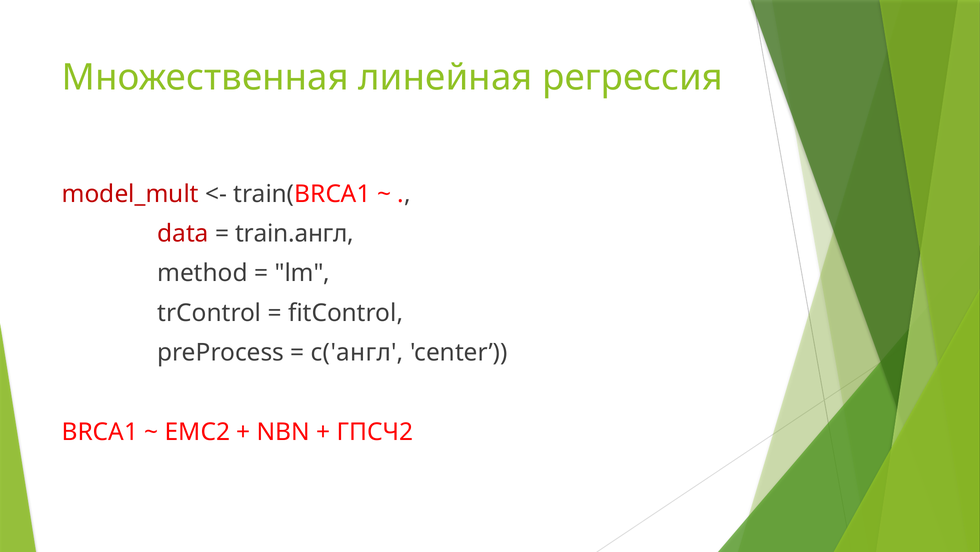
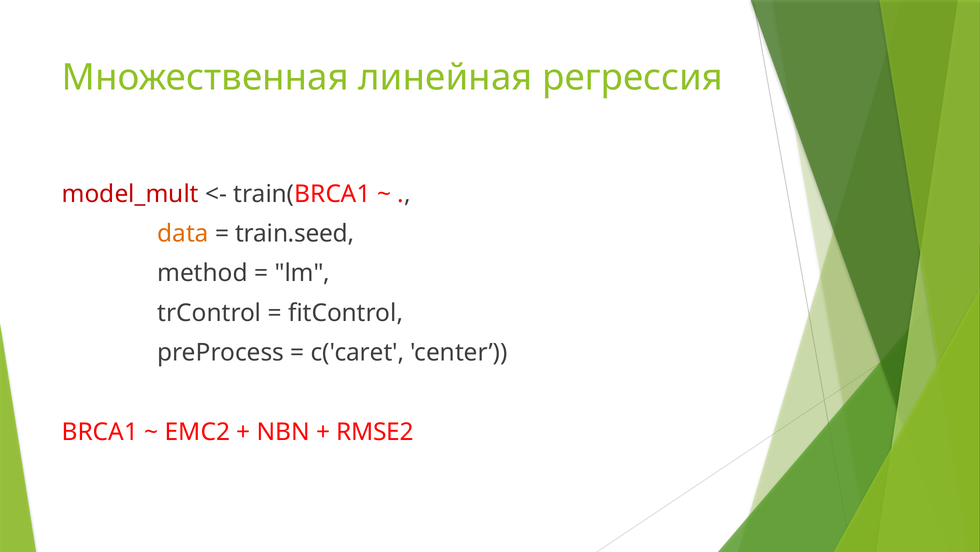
data colour: red -> orange
train.англ: train.англ -> train.seed
c('англ: c('англ -> c('caret
ГПСЧ2: ГПСЧ2 -> RMSE2
